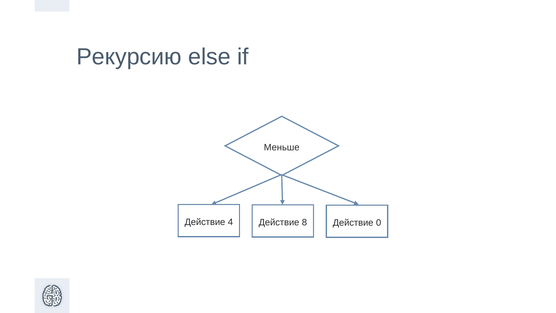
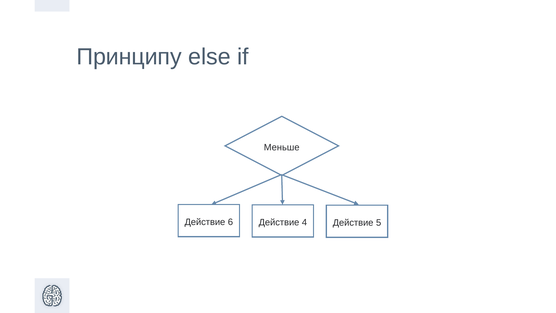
Рекурсию: Рекурсию -> Принципу
4: 4 -> 6
8: 8 -> 4
0: 0 -> 5
